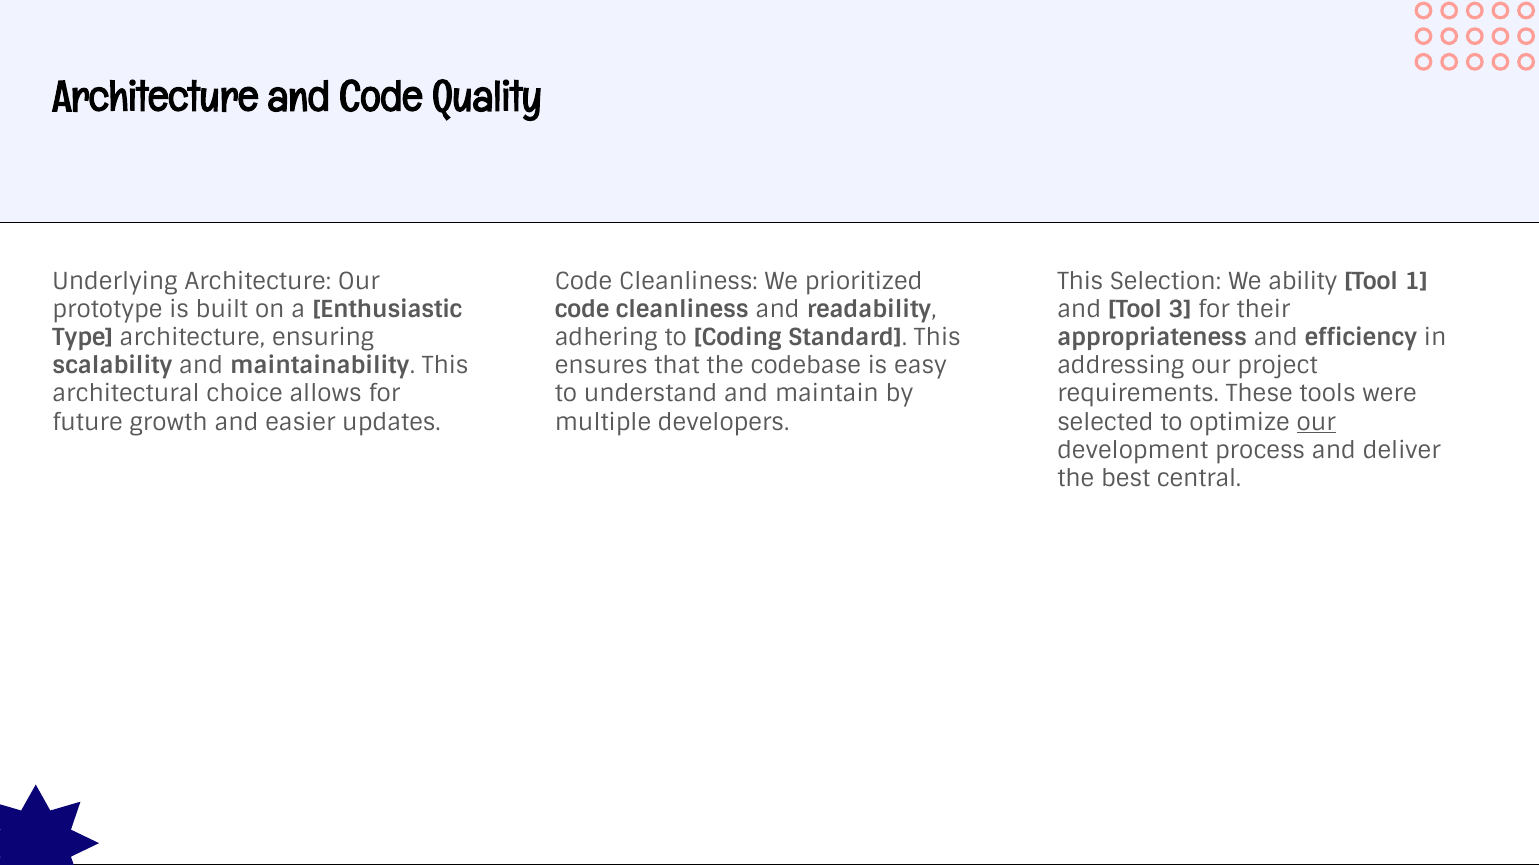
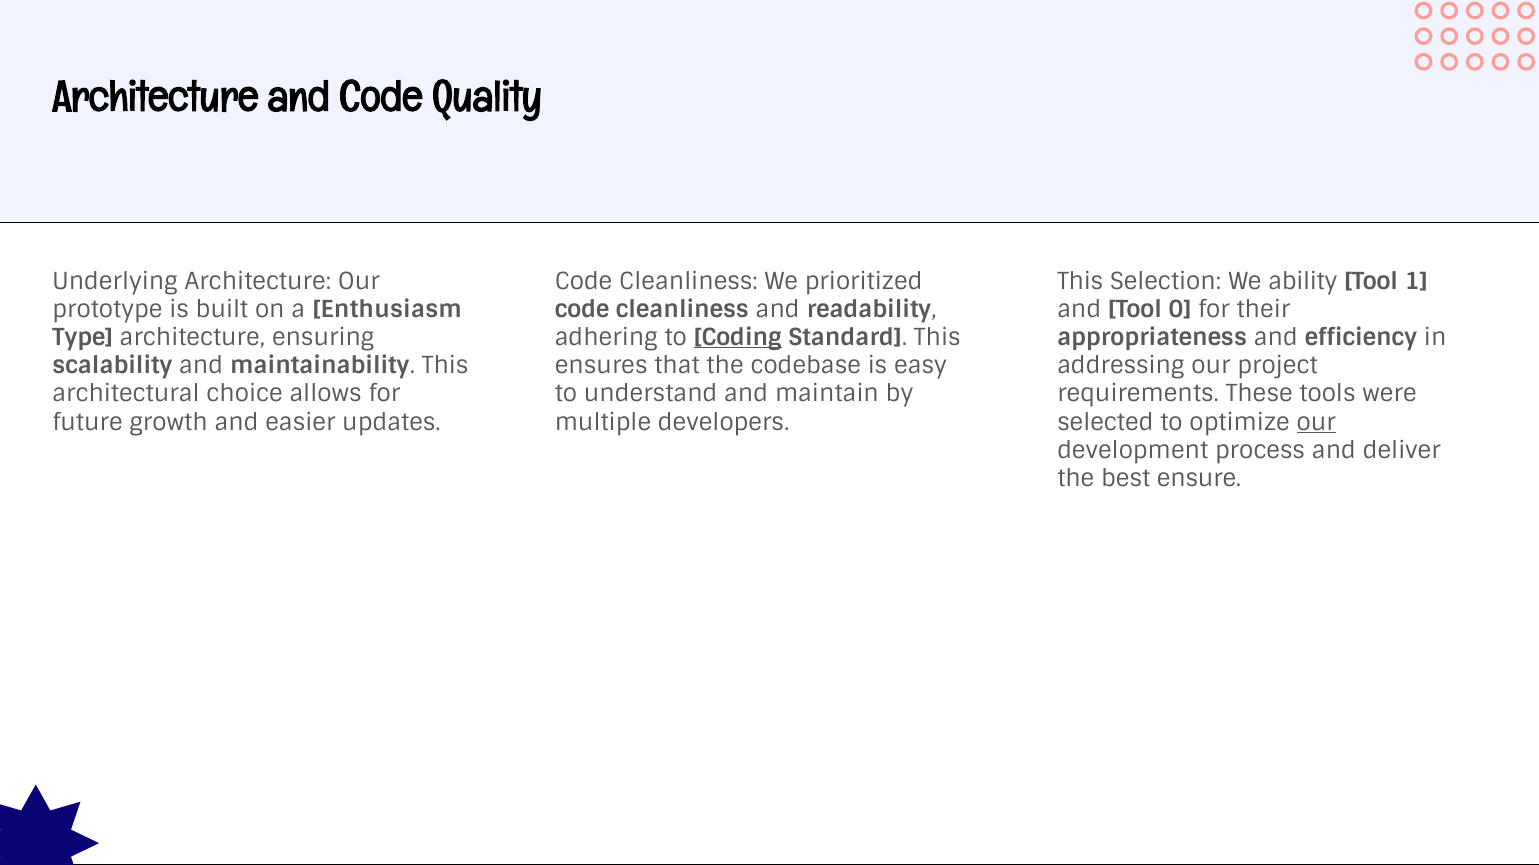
Enthusiastic: Enthusiastic -> Enthusiasm
3: 3 -> 0
Coding underline: none -> present
central: central -> ensure
